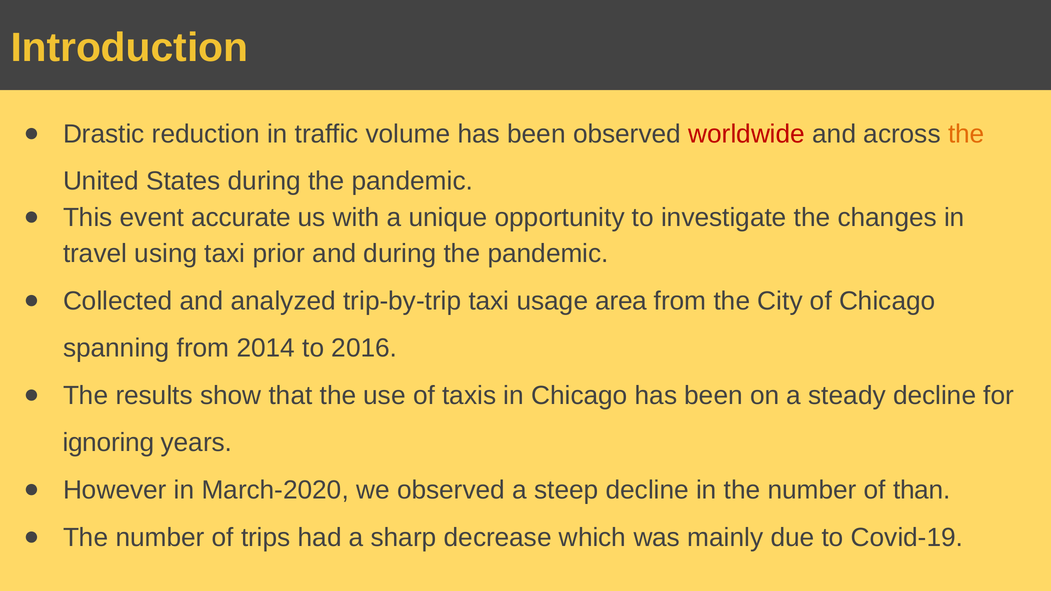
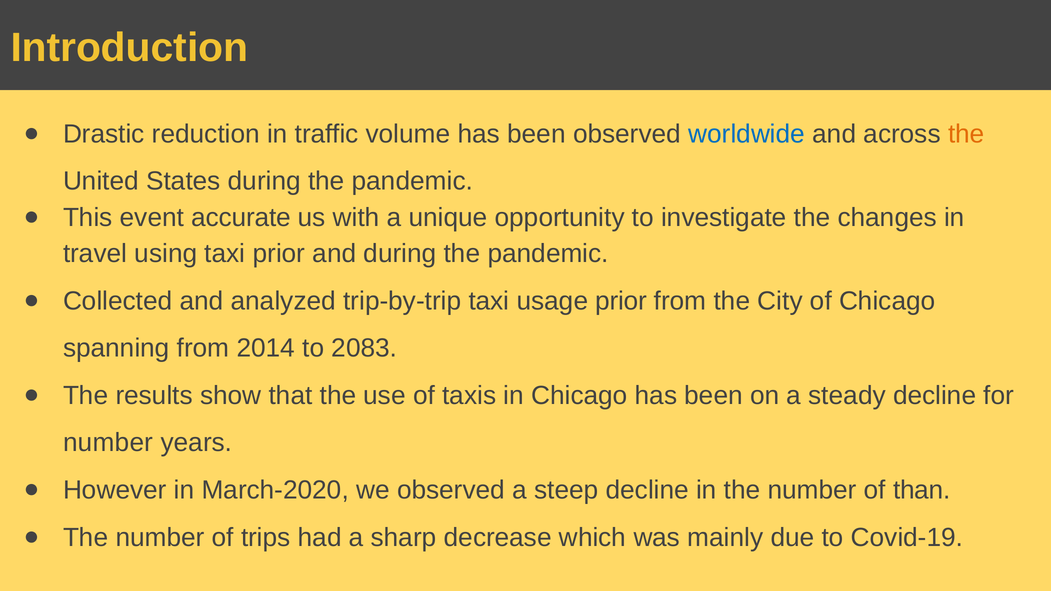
worldwide colour: red -> blue
usage area: area -> prior
2016: 2016 -> 2083
ignoring at (108, 443): ignoring -> number
